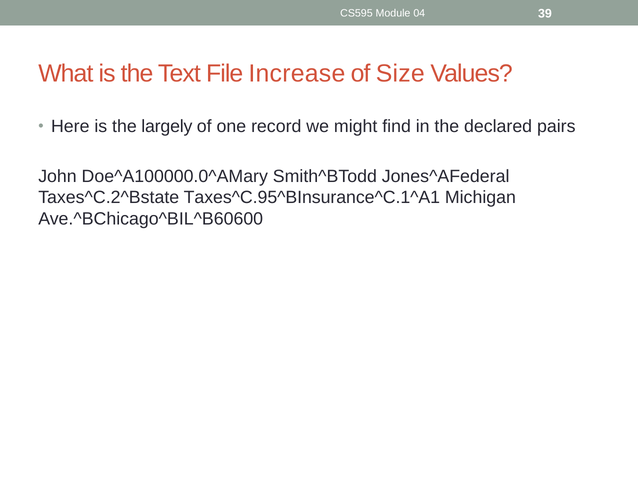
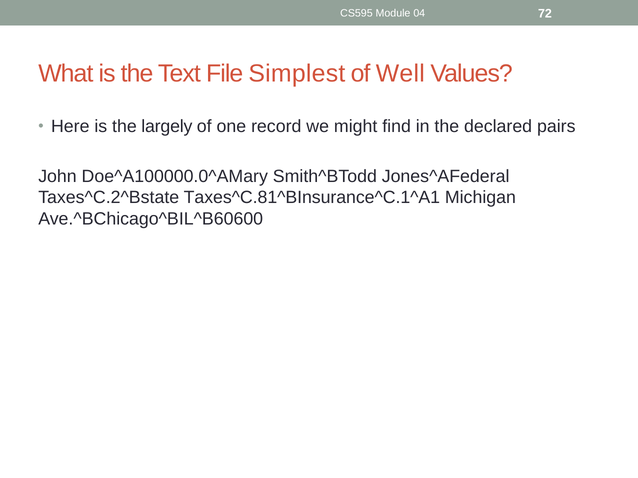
39: 39 -> 72
Increase: Increase -> Simplest
Size: Size -> Well
Taxes^C.95^BInsurance^C.1^A1: Taxes^C.95^BInsurance^C.1^A1 -> Taxes^C.81^BInsurance^C.1^A1
